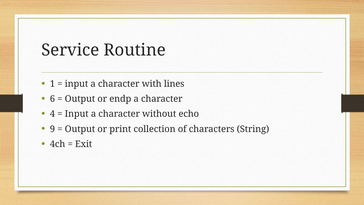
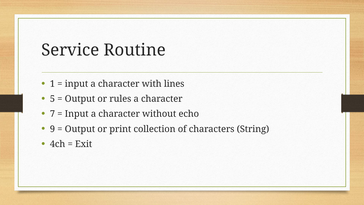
6: 6 -> 5
endp: endp -> rules
4: 4 -> 7
